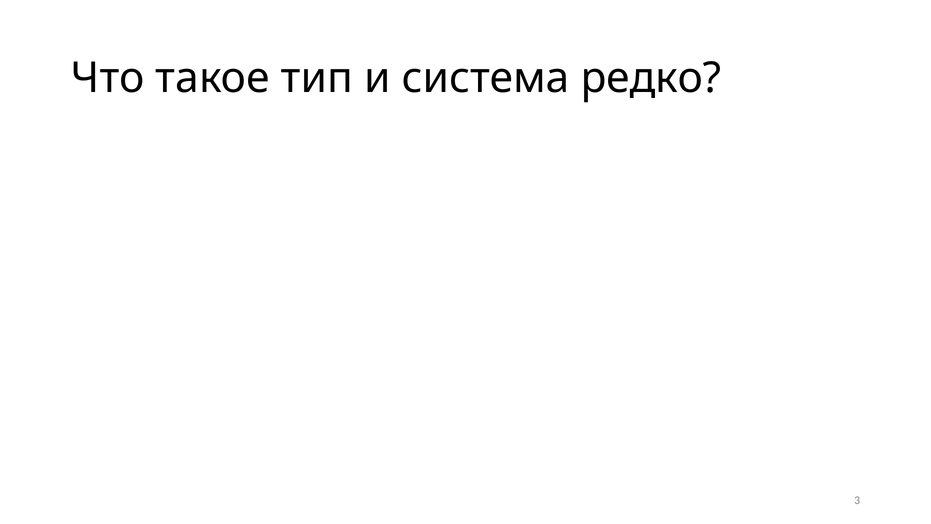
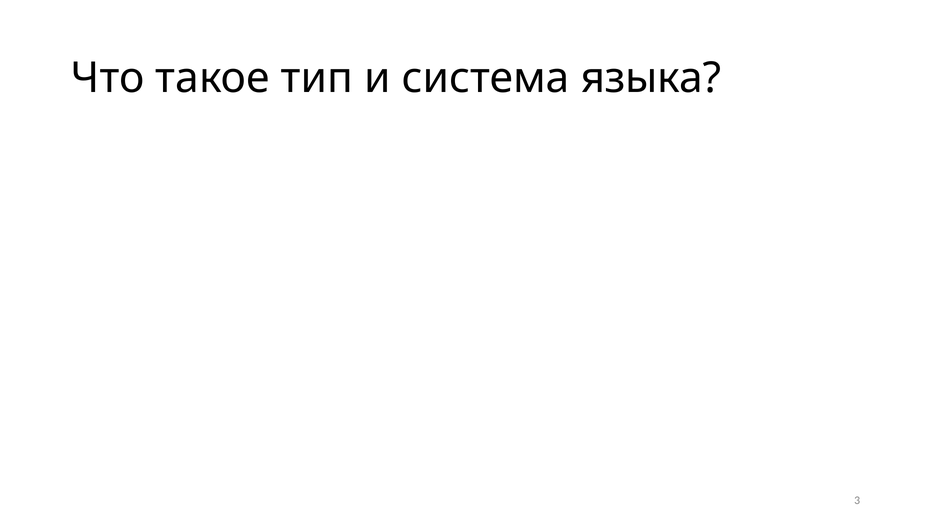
система редко: редко -> языка
